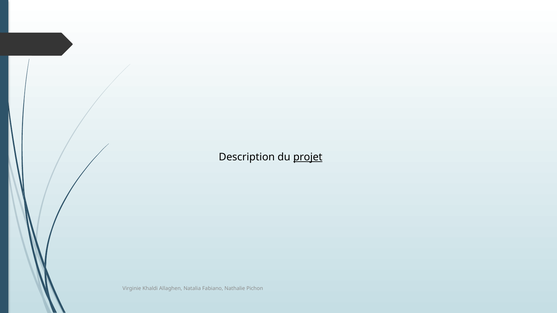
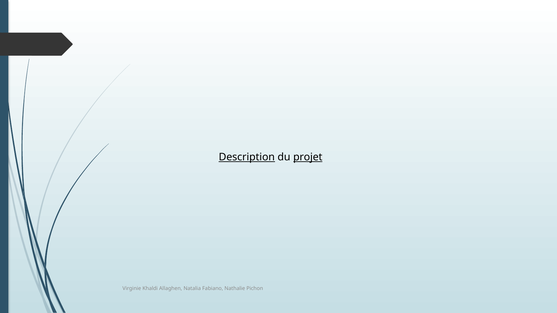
Description underline: none -> present
